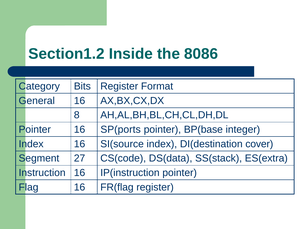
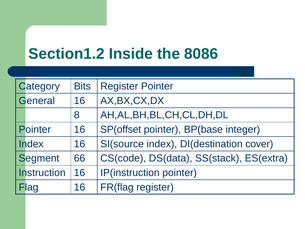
Register Format: Format -> Pointer
SP(ports: SP(ports -> SP(offset
27: 27 -> 66
